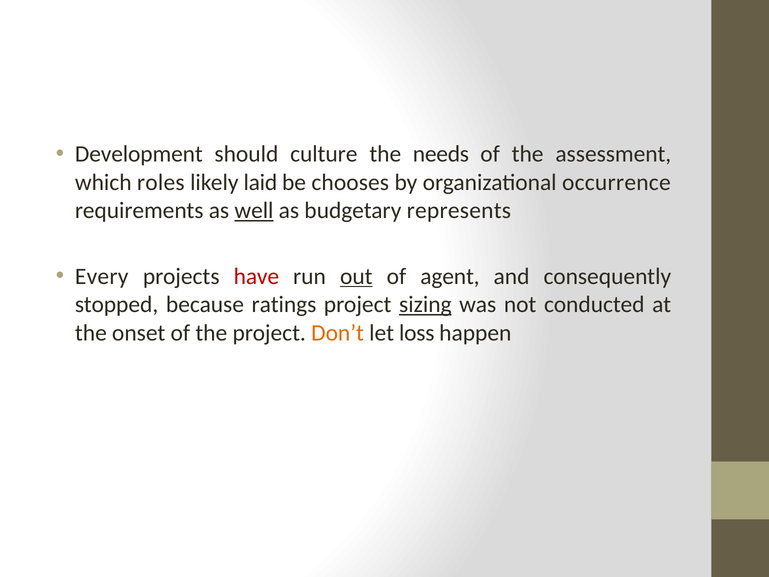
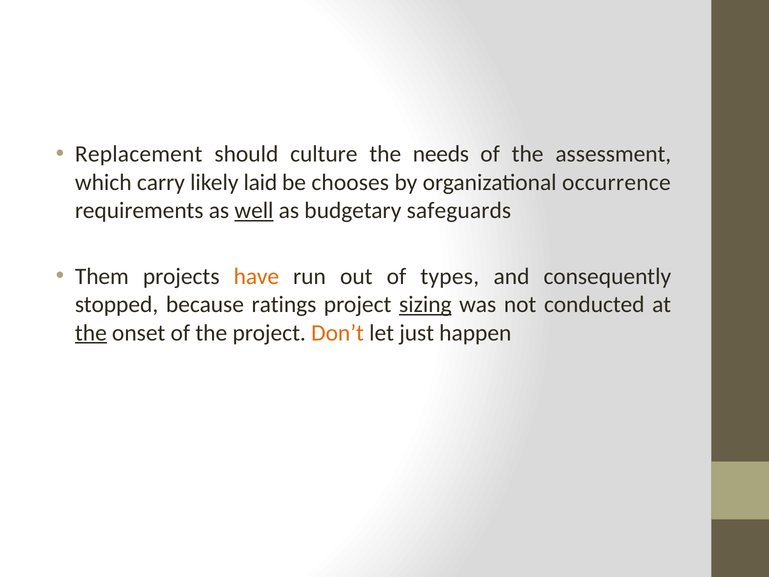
Development: Development -> Replacement
roles: roles -> carry
represents: represents -> safeguards
Every: Every -> Them
have colour: red -> orange
out underline: present -> none
agent: agent -> types
the at (91, 333) underline: none -> present
loss: loss -> just
